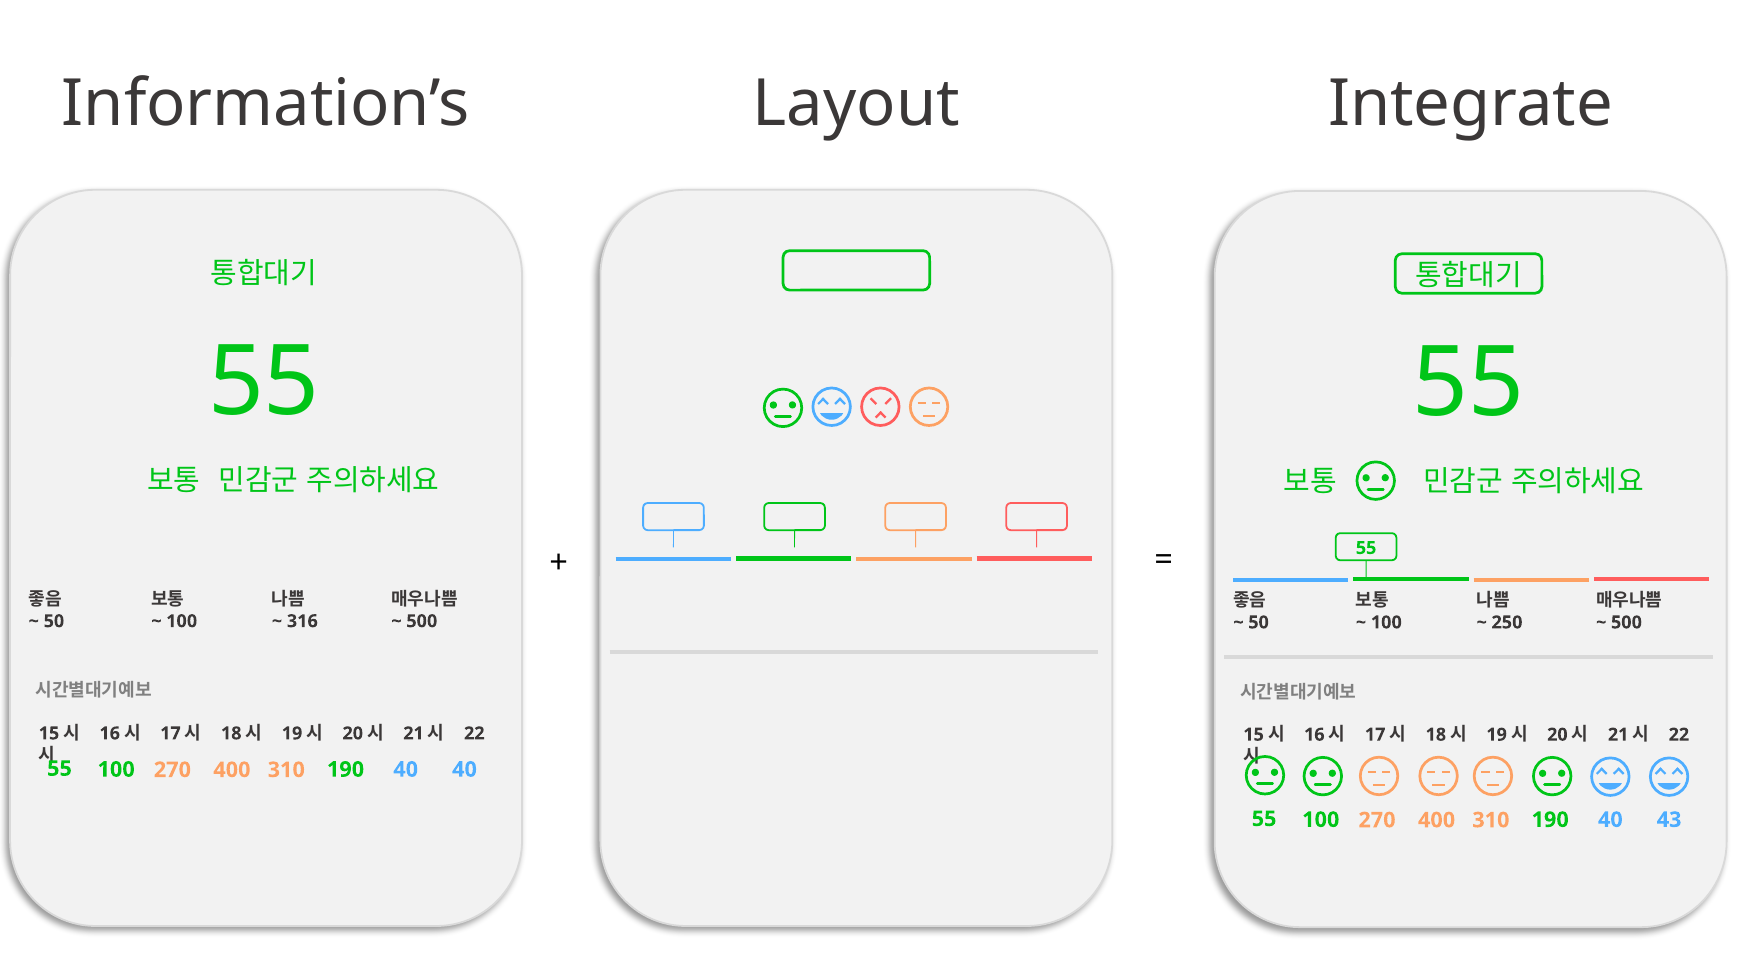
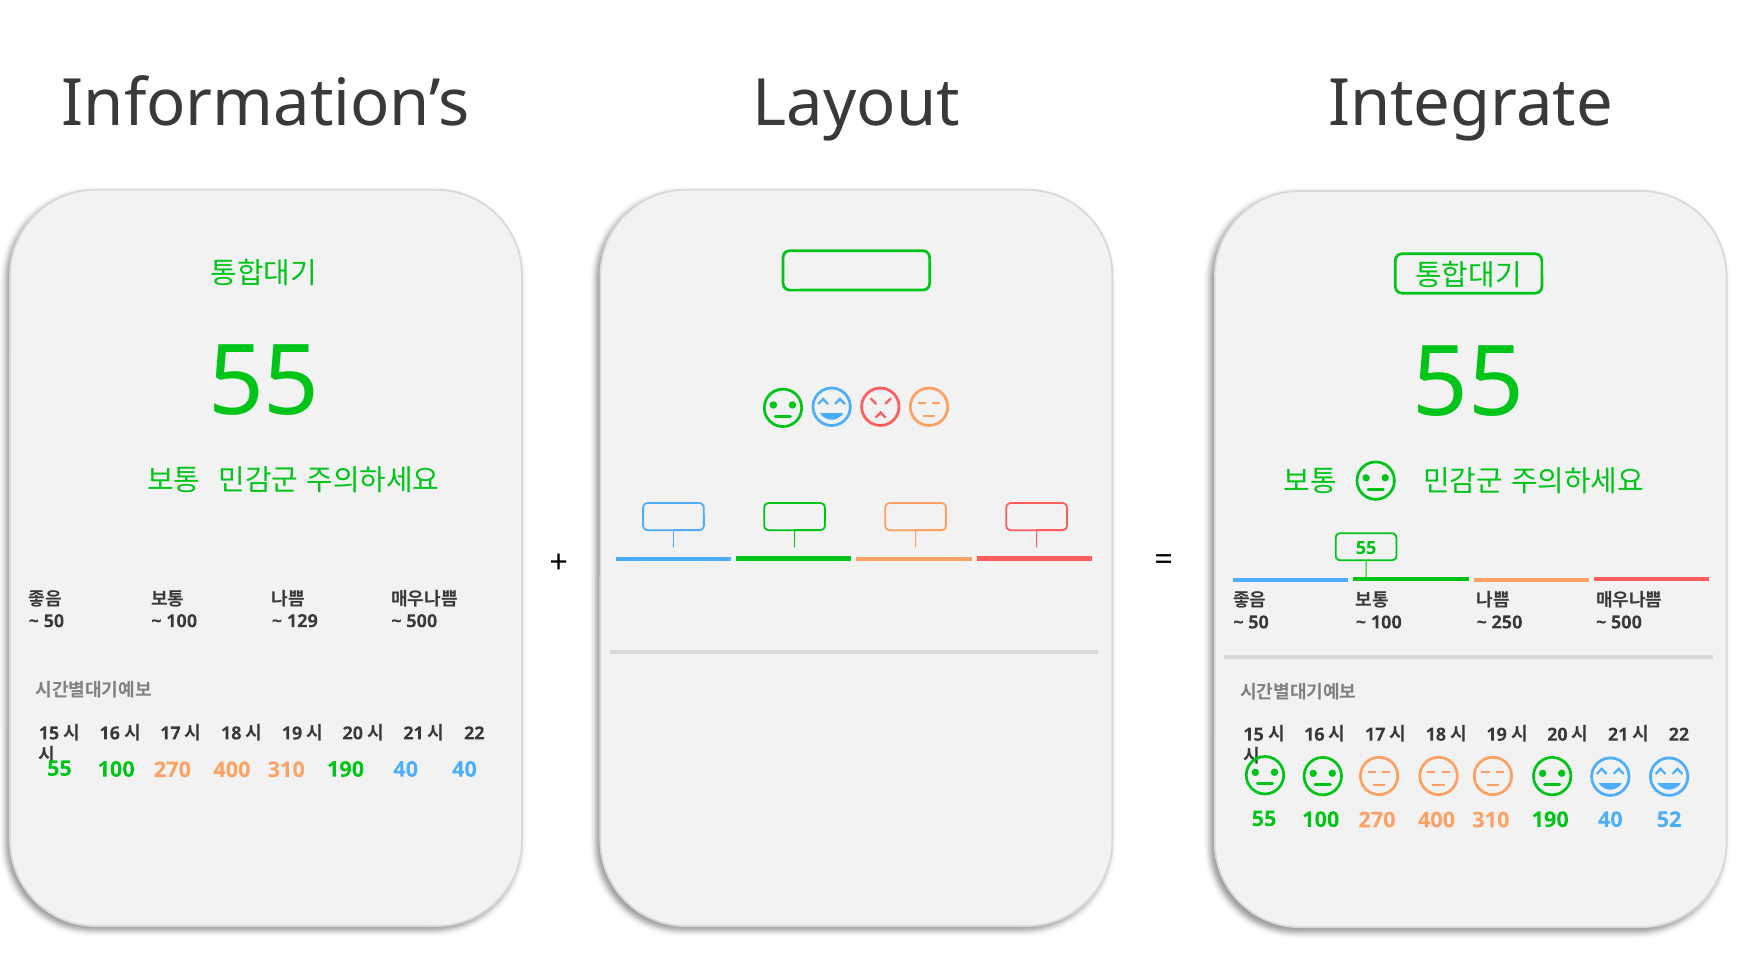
316: 316 -> 129
43: 43 -> 52
